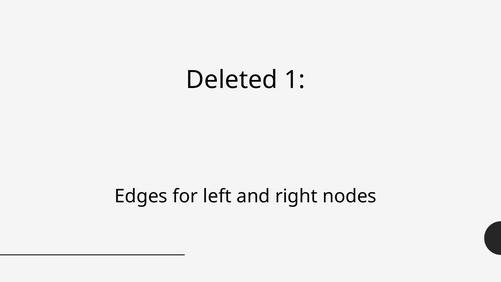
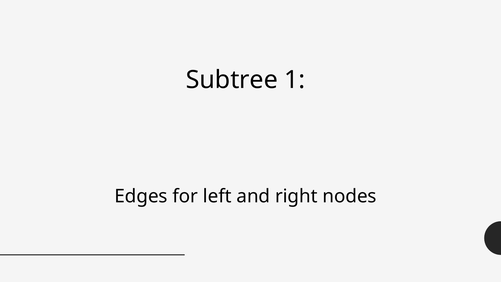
Deleted: Deleted -> Subtree
